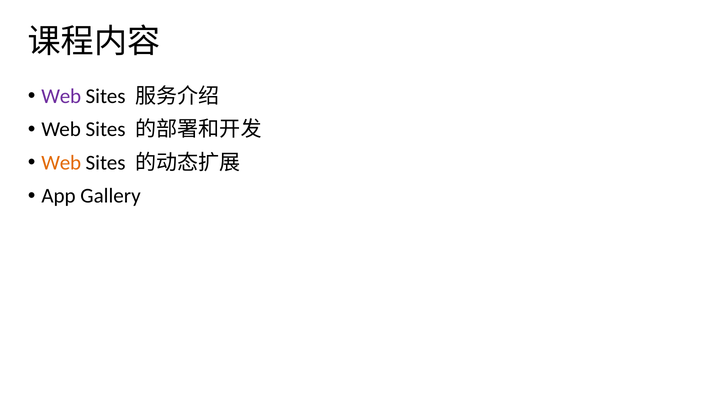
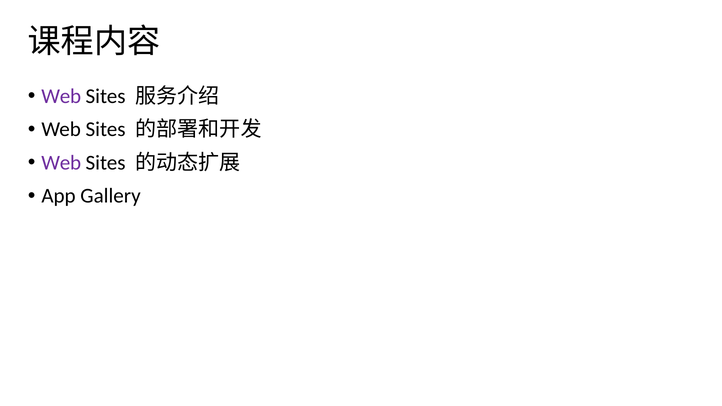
Web at (61, 163) colour: orange -> purple
